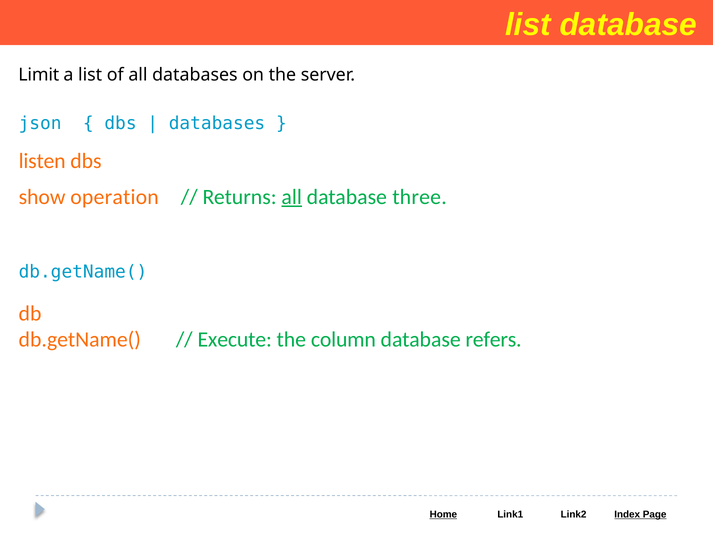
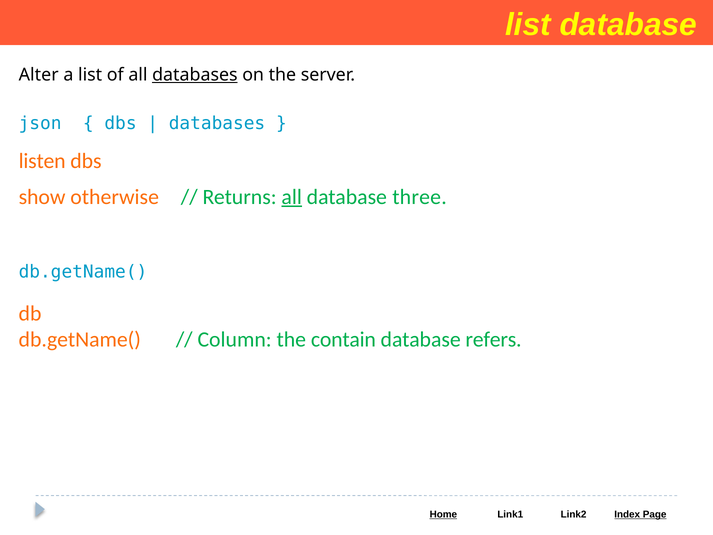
Limit: Limit -> Alter
databases at (195, 75) underline: none -> present
operation: operation -> otherwise
Execute: Execute -> Column
column: column -> contain
